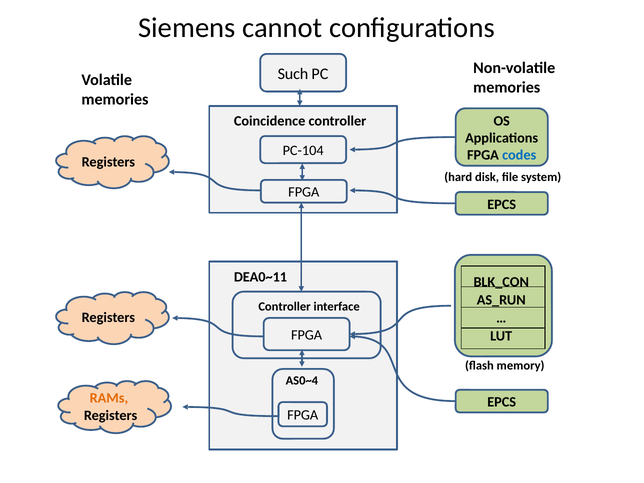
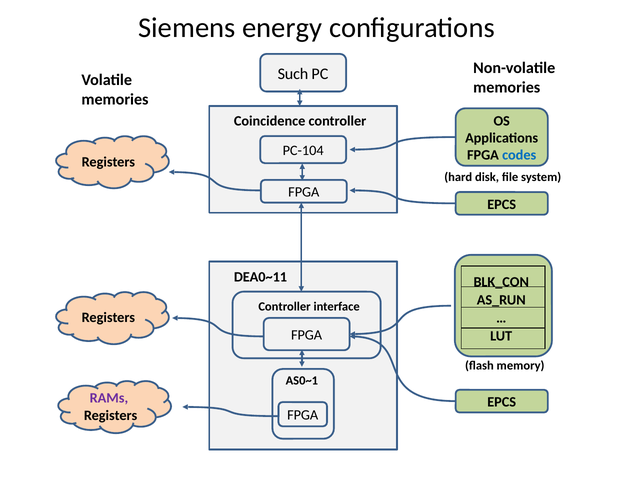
cannot: cannot -> energy
AS0~4: AS0~4 -> AS0~1
RAMs colour: orange -> purple
